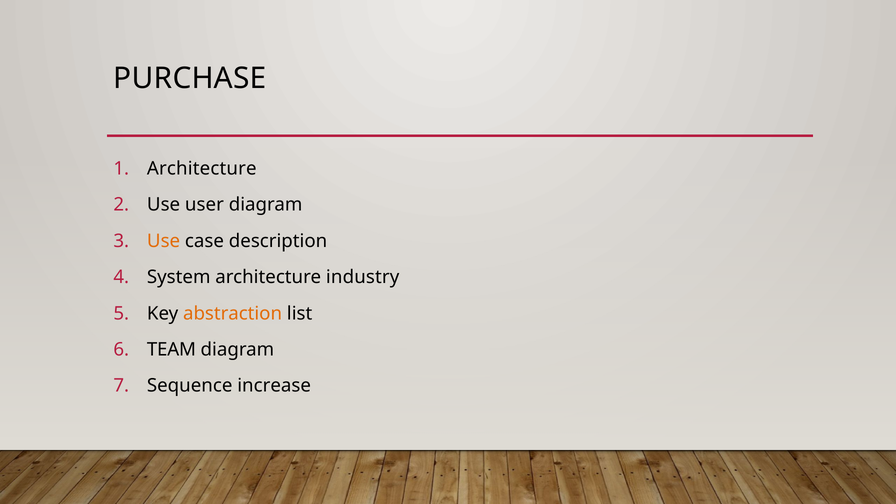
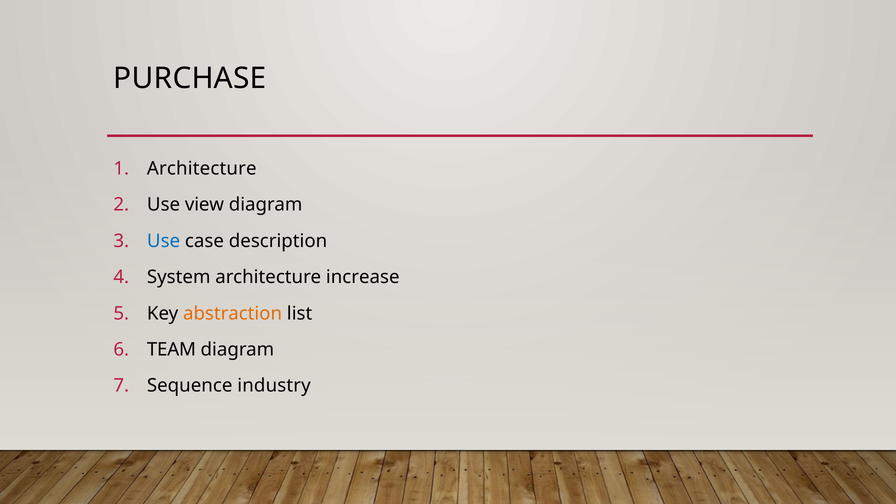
user: user -> view
Use at (164, 241) colour: orange -> blue
industry: industry -> increase
increase: increase -> industry
